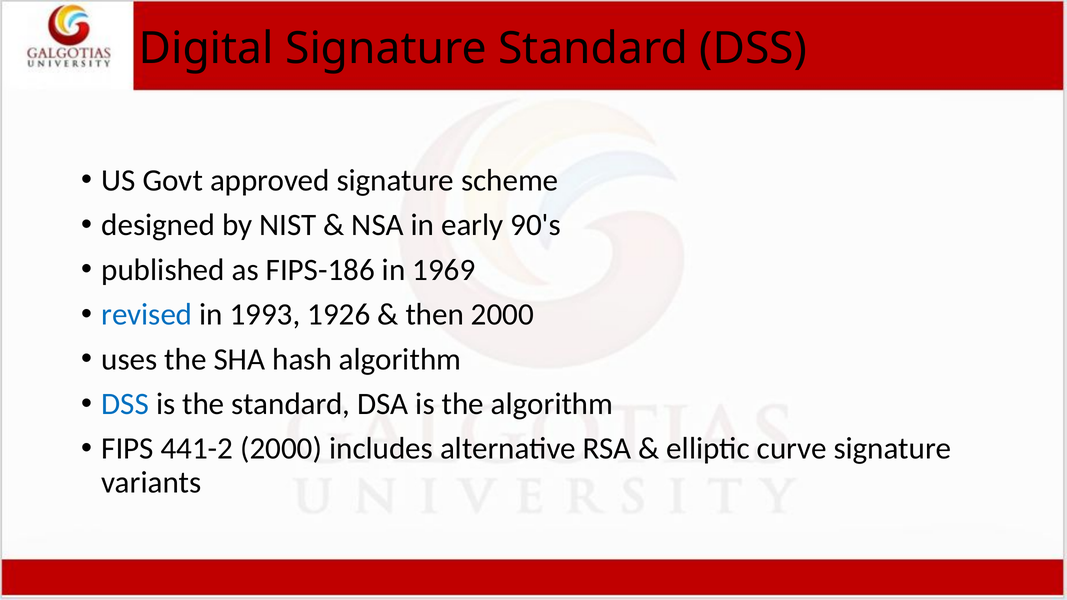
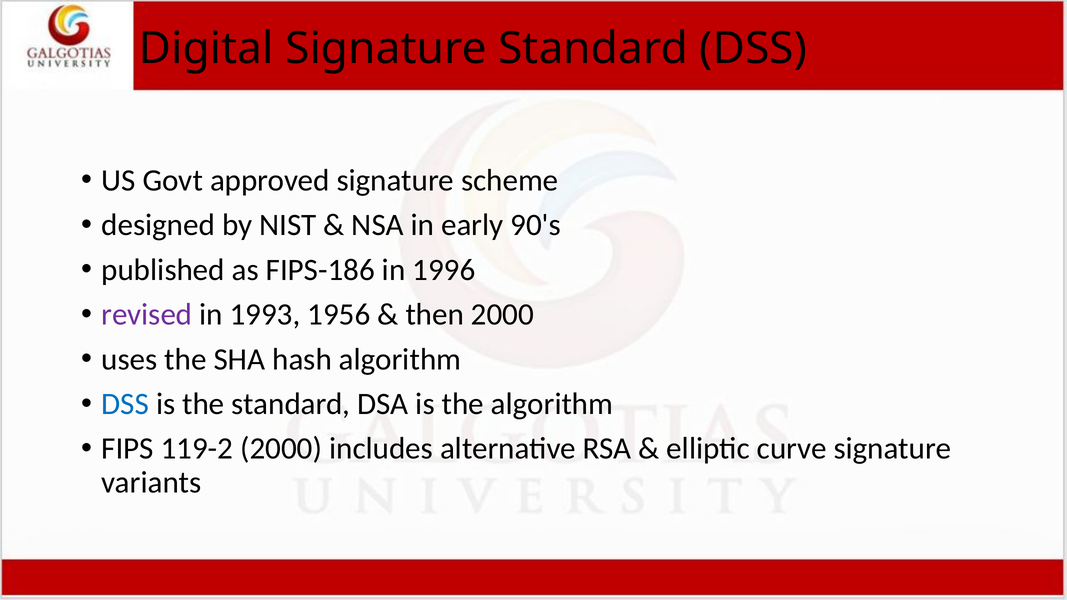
1969: 1969 -> 1996
revised colour: blue -> purple
1926: 1926 -> 1956
441-2: 441-2 -> 119-2
